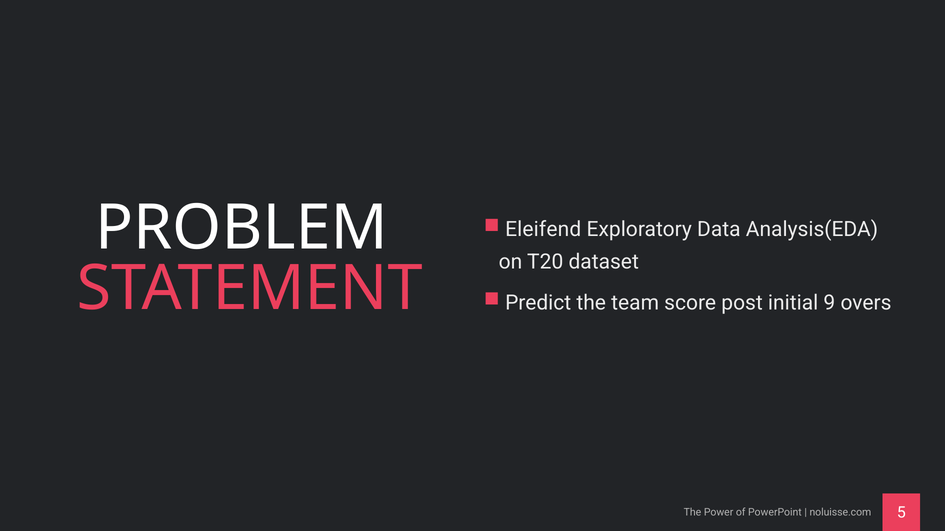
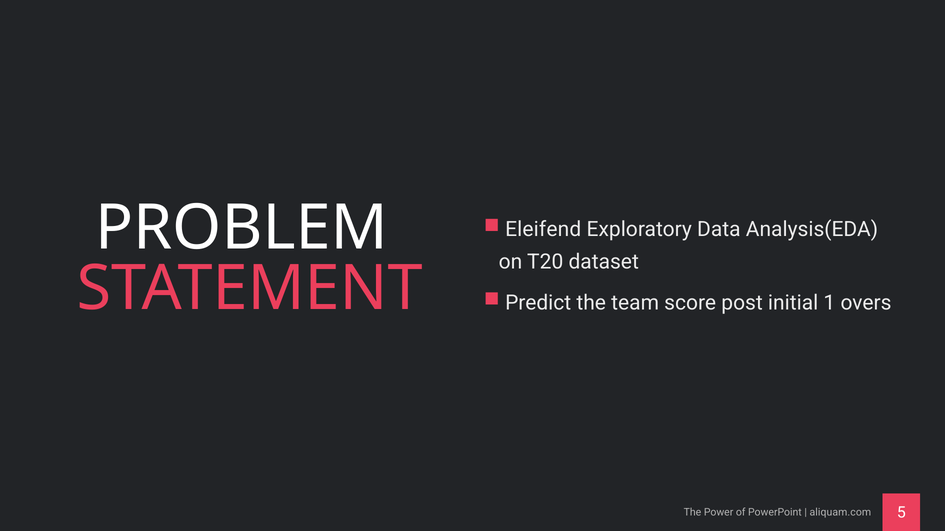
9: 9 -> 1
noluisse.com: noluisse.com -> aliquam.com
